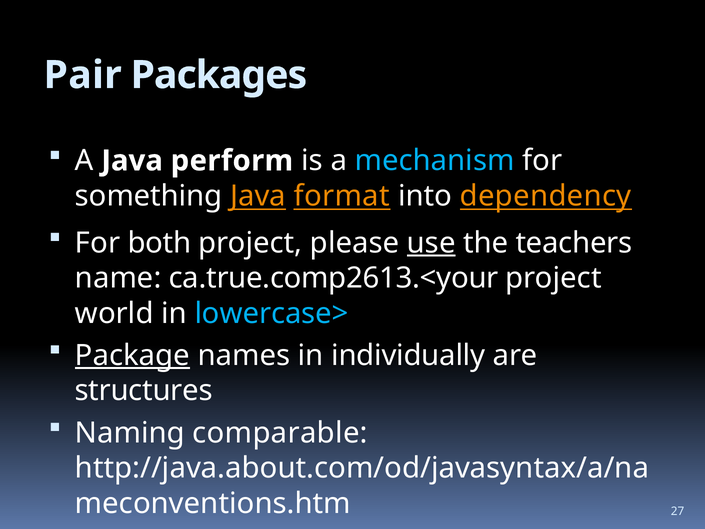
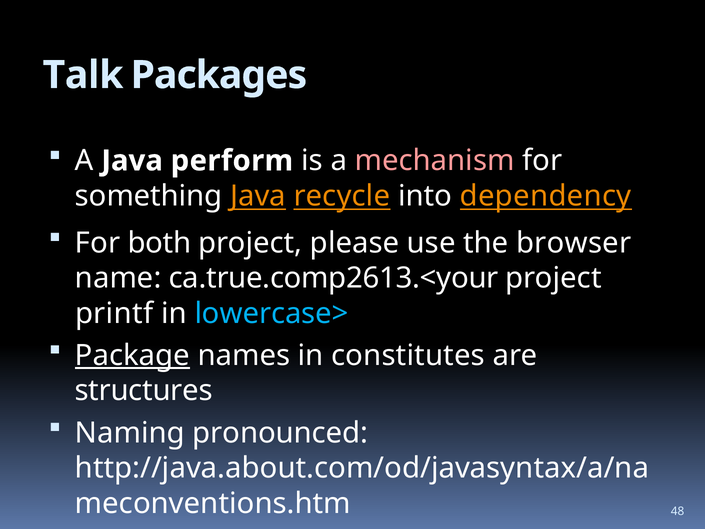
Pair: Pair -> Talk
mechanism colour: light blue -> pink
format: format -> recycle
use underline: present -> none
teachers: teachers -> browser
world: world -> printf
individually: individually -> constitutes
comparable: comparable -> pronounced
27: 27 -> 48
